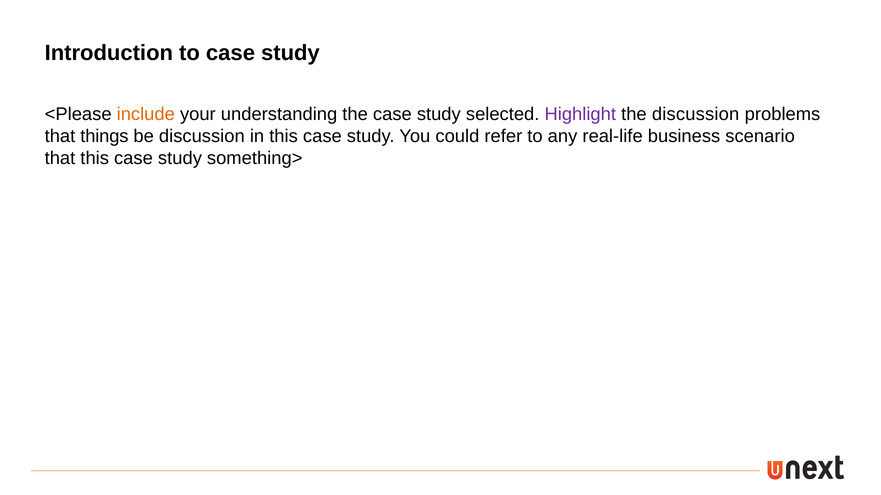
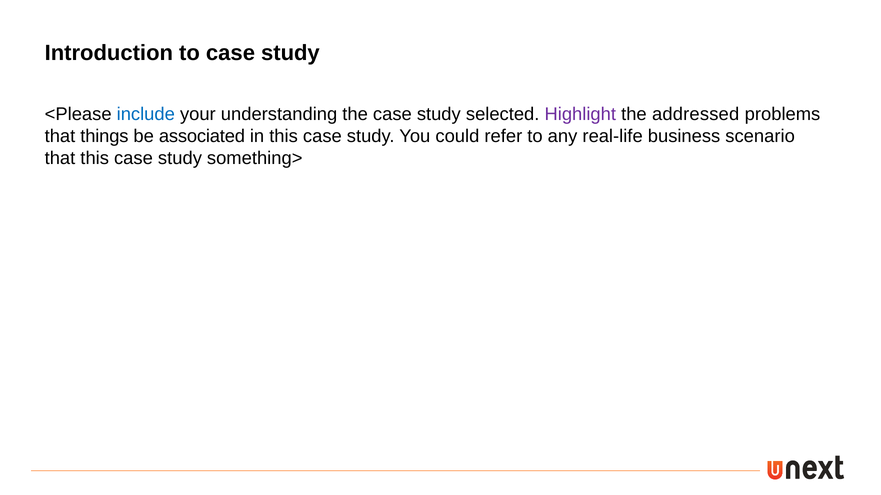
include colour: orange -> blue
the discussion: discussion -> addressed
be discussion: discussion -> associated
